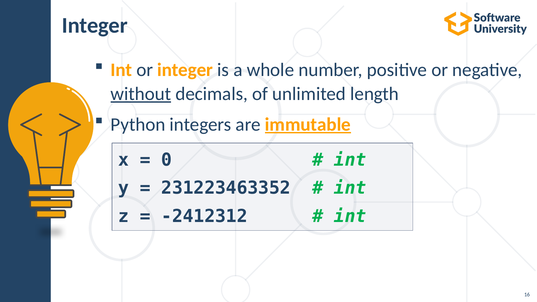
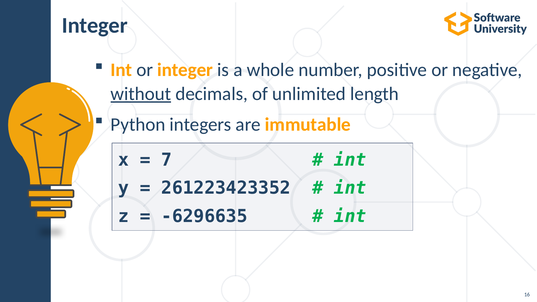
immutable underline: present -> none
0: 0 -> 7
231223463352: 231223463352 -> 261223423352
-2412312: -2412312 -> -6296635
